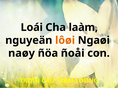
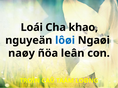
laàm: laàm -> khao
lôøi colour: orange -> blue
ñoåi: ñoåi -> leân
